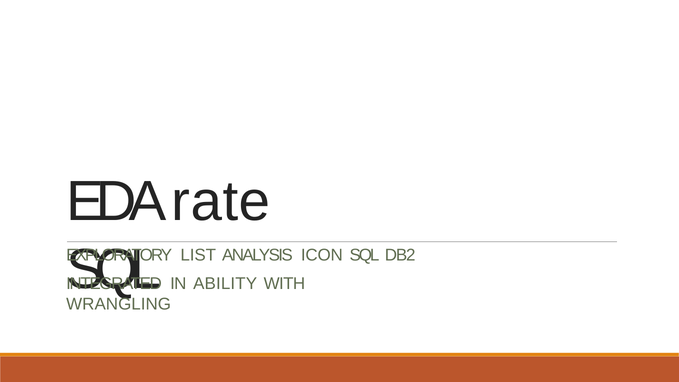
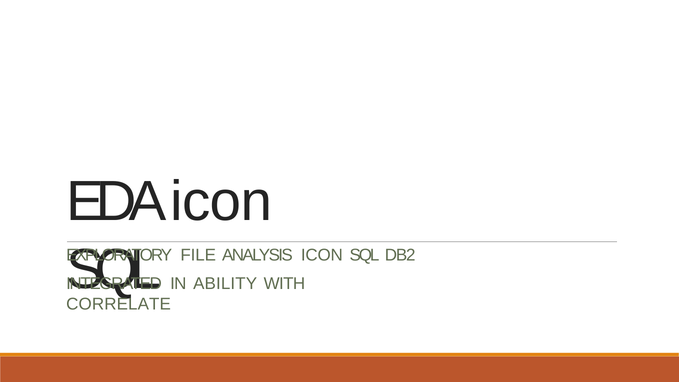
EDA rate: rate -> icon
LIST: LIST -> FILE
WRANGLING: WRANGLING -> CORRELATE
